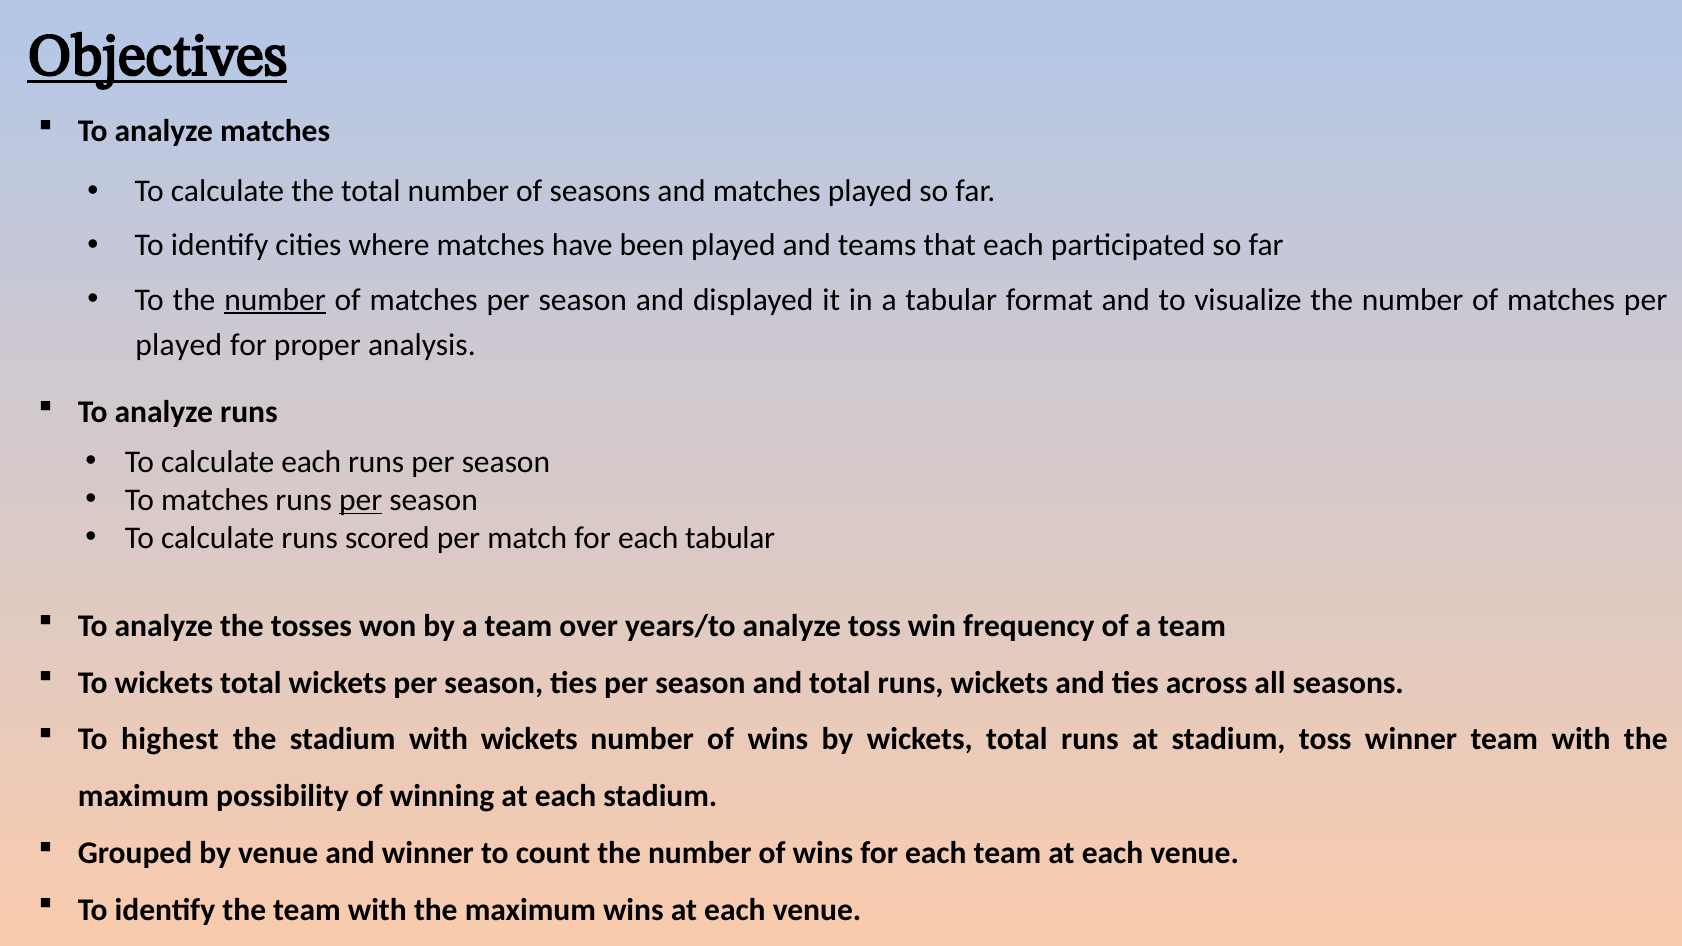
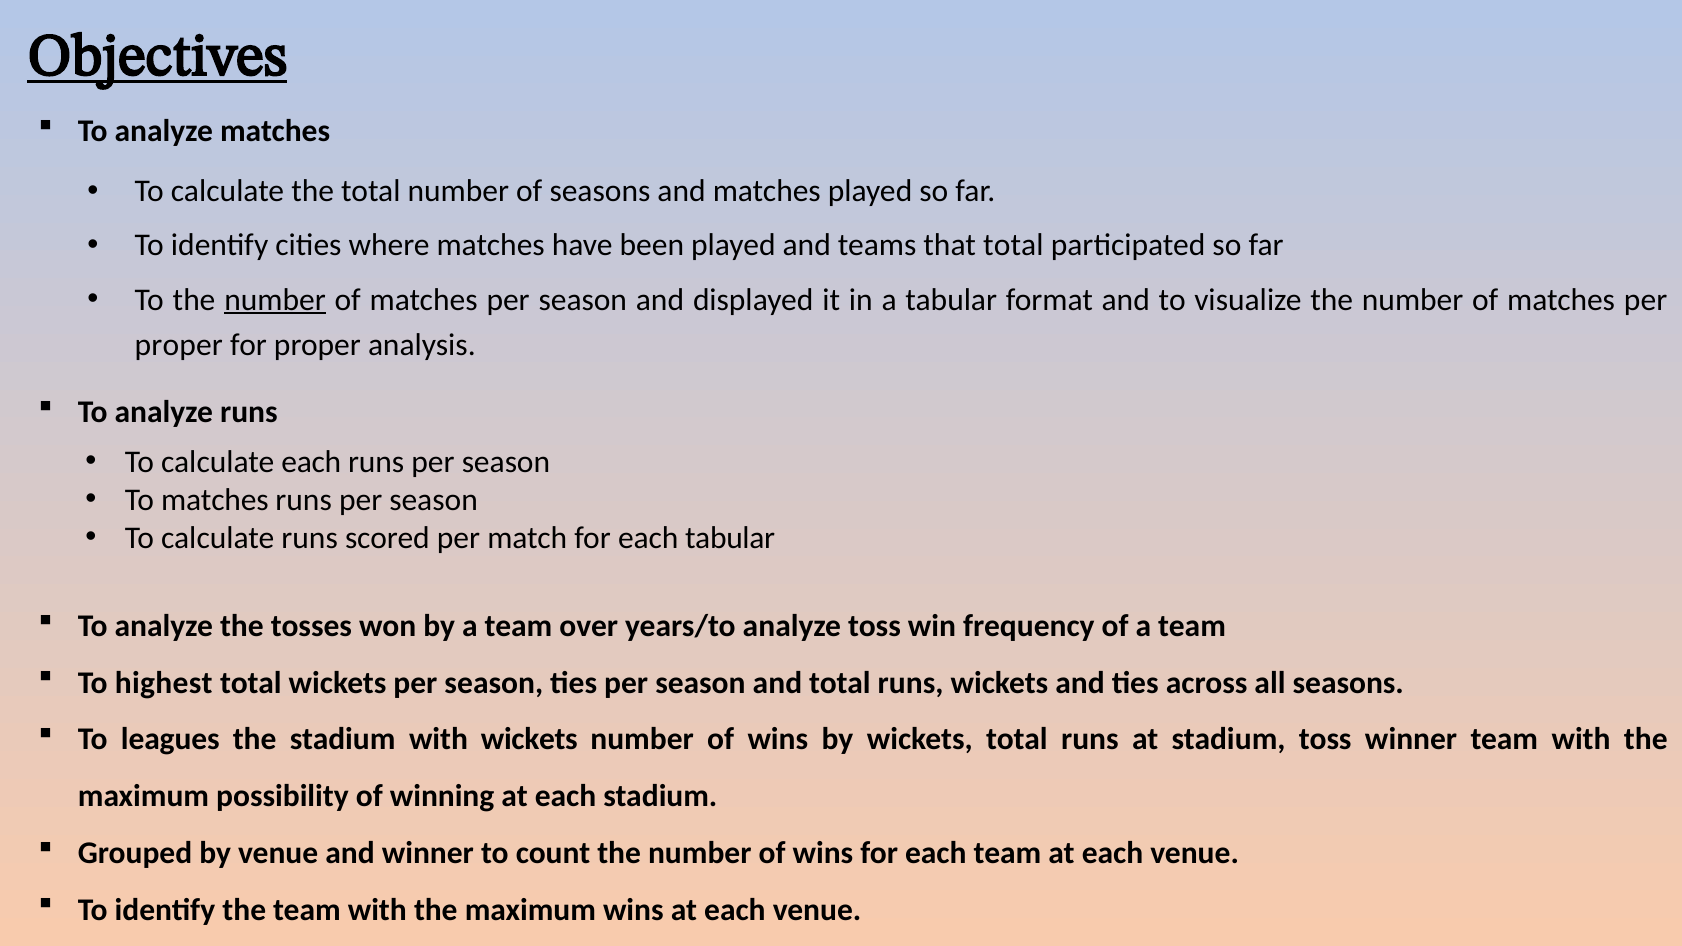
that each: each -> total
played at (179, 345): played -> proper
per at (361, 500) underline: present -> none
To wickets: wickets -> highest
highest: highest -> leagues
